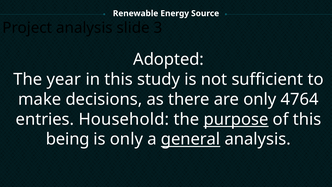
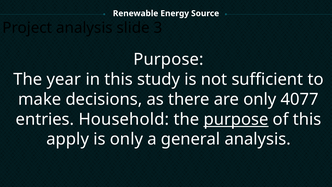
Adopted at (169, 59): Adopted -> Purpose
4764: 4764 -> 4077
being: being -> apply
general underline: present -> none
